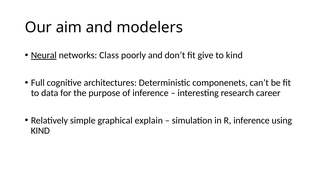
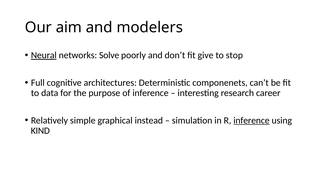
Class: Class -> Solve
to kind: kind -> stop
explain: explain -> instead
inference at (251, 120) underline: none -> present
